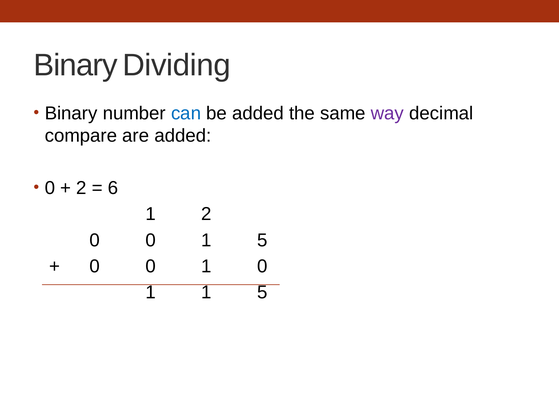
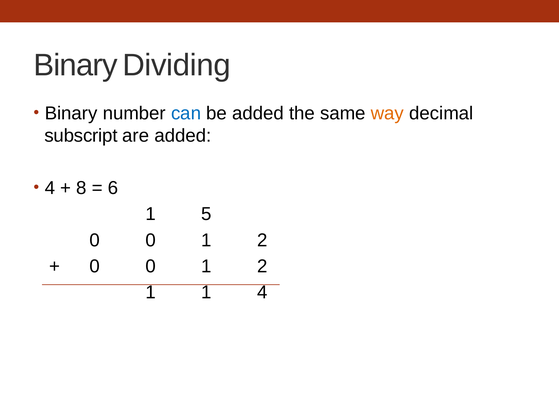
way colour: purple -> orange
compare: compare -> subscript
0 at (50, 188): 0 -> 4
2 at (81, 188): 2 -> 8
1 2: 2 -> 5
5 at (262, 240): 5 -> 2
0 at (262, 266): 0 -> 2
1 1 5: 5 -> 4
